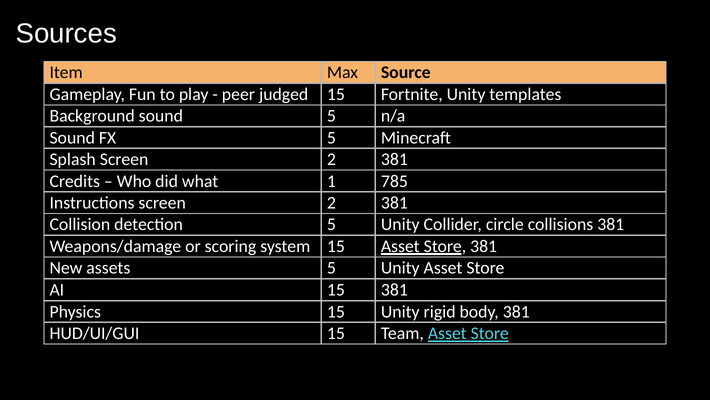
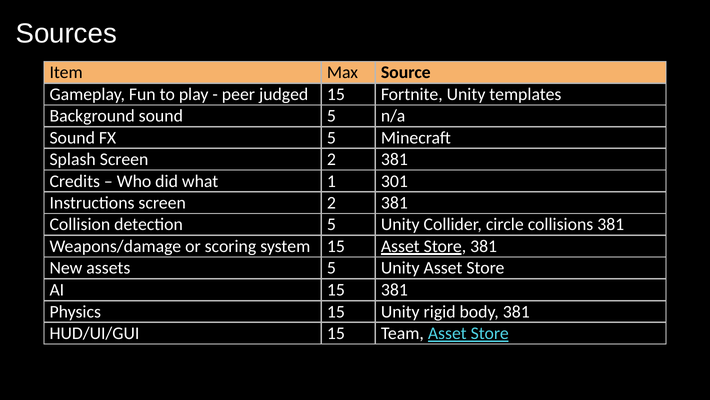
785: 785 -> 301
